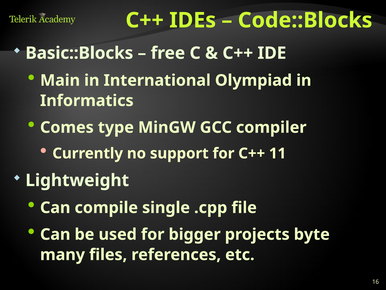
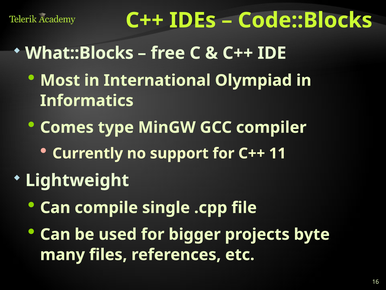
Basic::Blocks: Basic::Blocks -> What::Blocks
Main: Main -> Most
